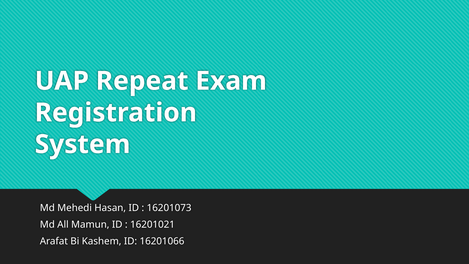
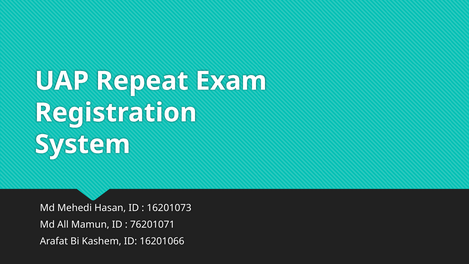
16201021: 16201021 -> 76201071
